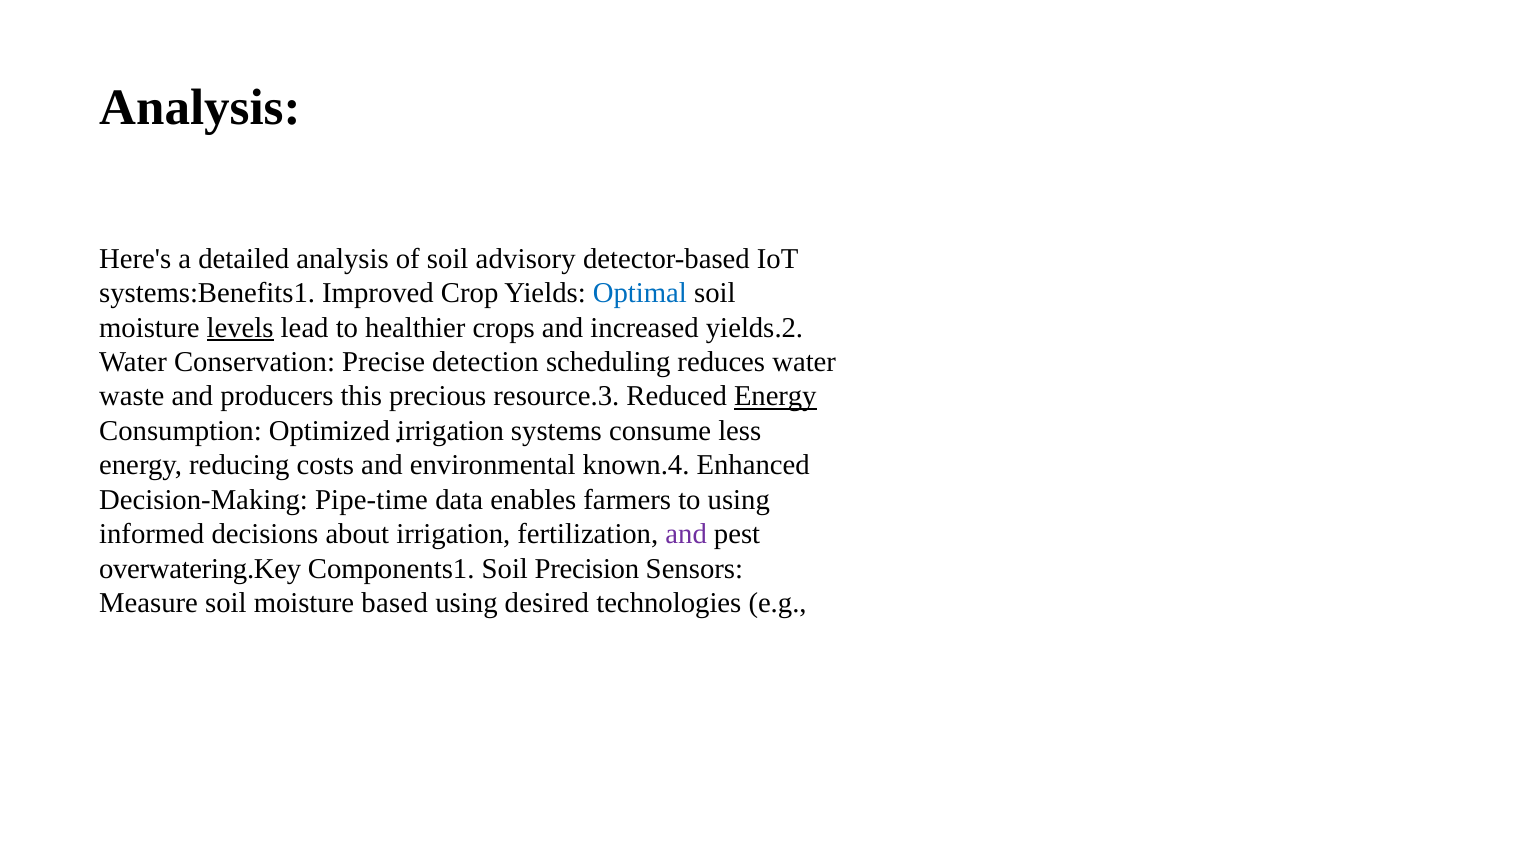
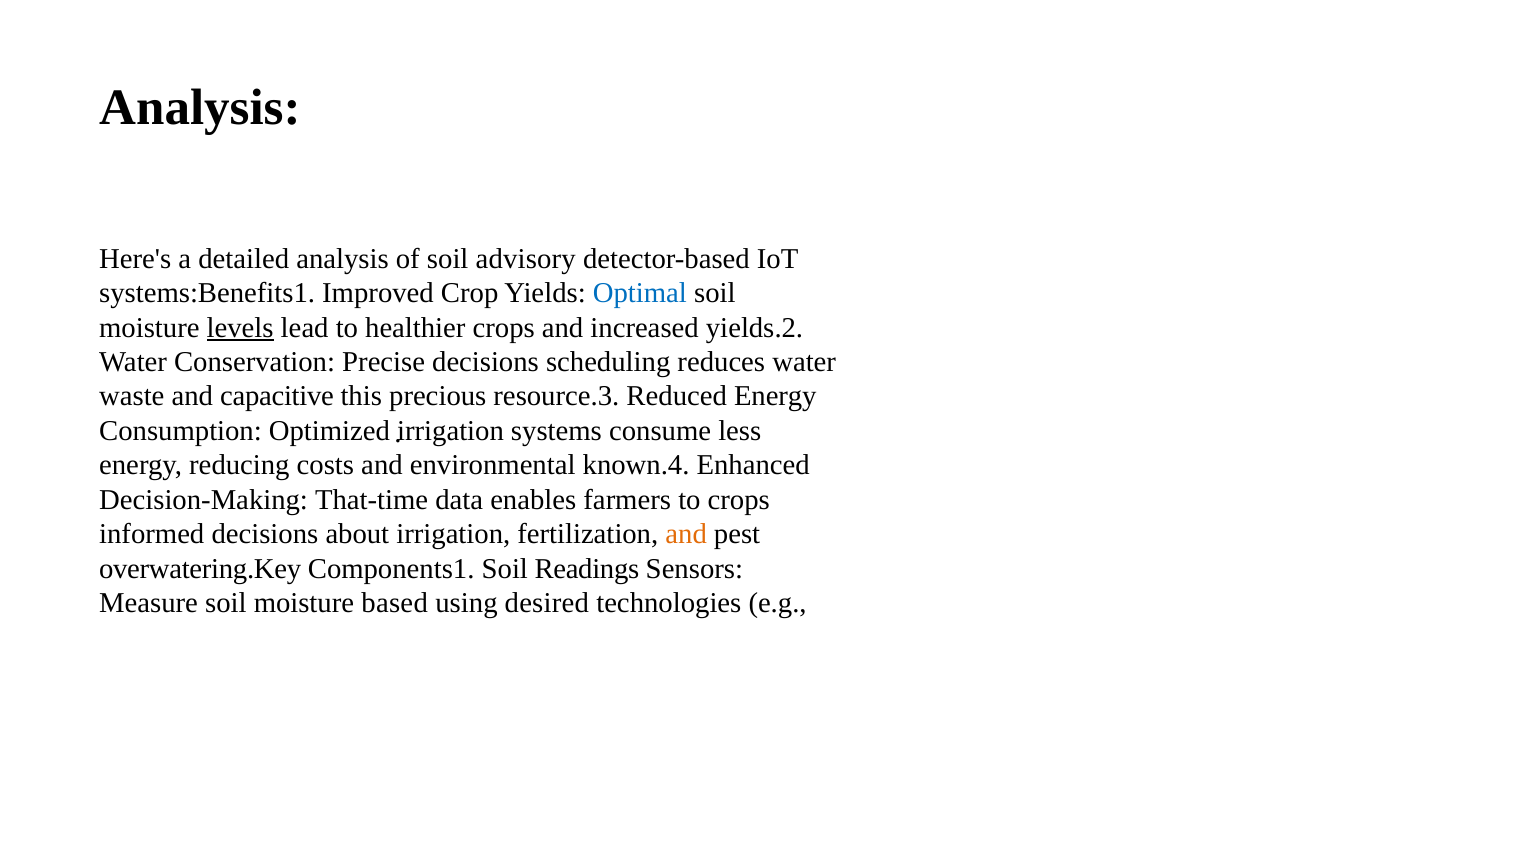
Precise detection: detection -> decisions
producers: producers -> capacitive
Energy at (775, 396) underline: present -> none
Pipe-time: Pipe-time -> That-time
to using: using -> crops
and at (686, 534) colour: purple -> orange
Precision: Precision -> Readings
